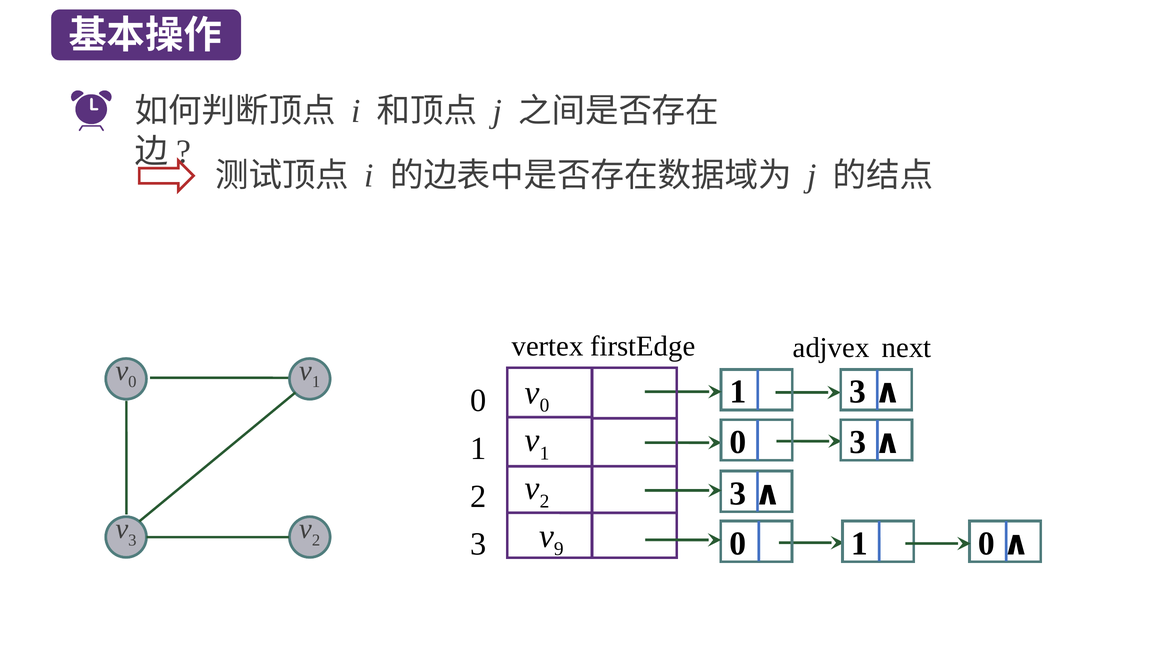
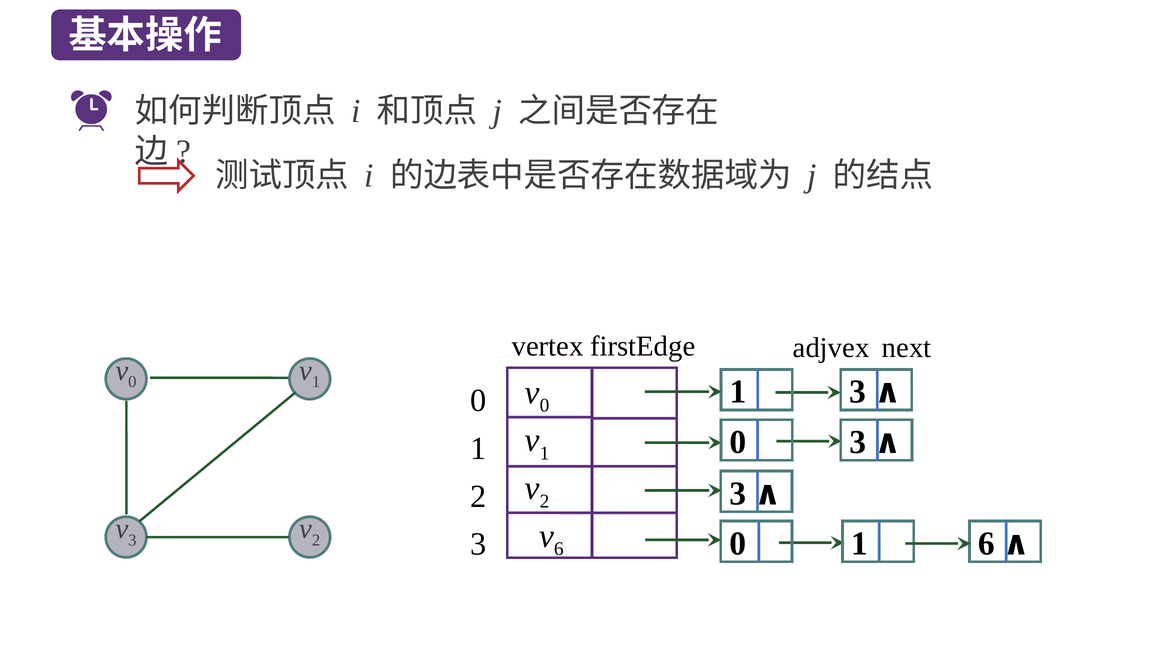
9 at (559, 549): 9 -> 6
0 0: 0 -> 6
